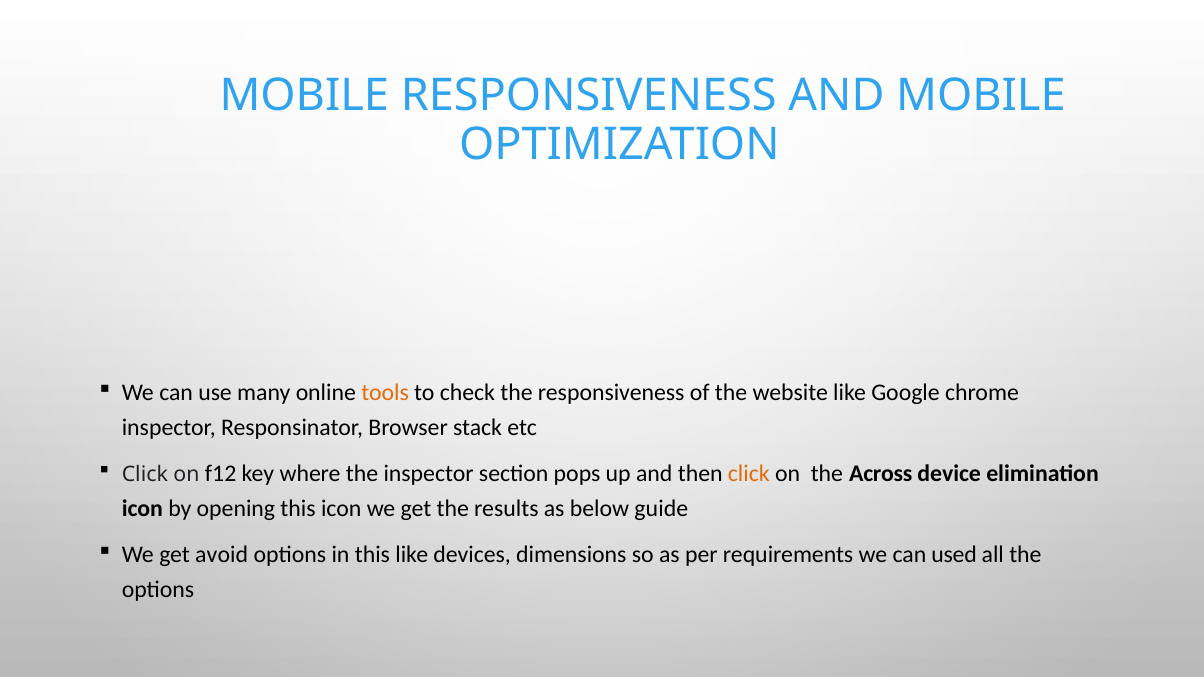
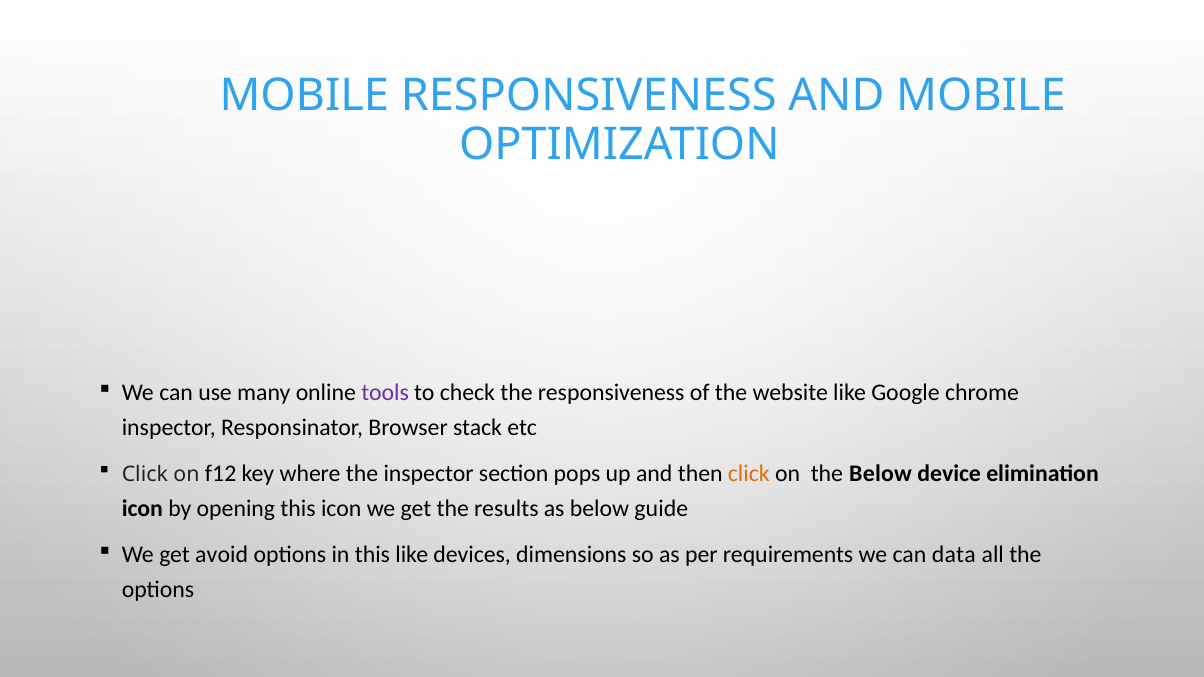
tools colour: orange -> purple
the Across: Across -> Below
used: used -> data
